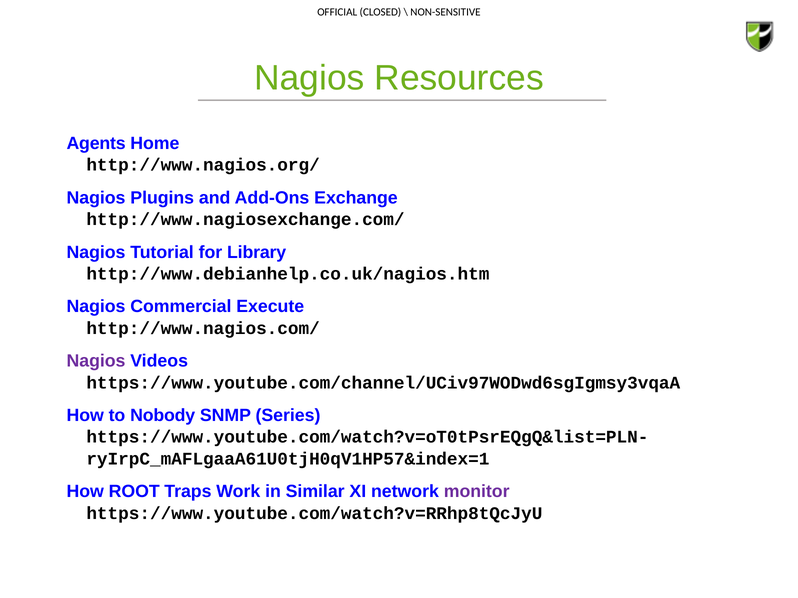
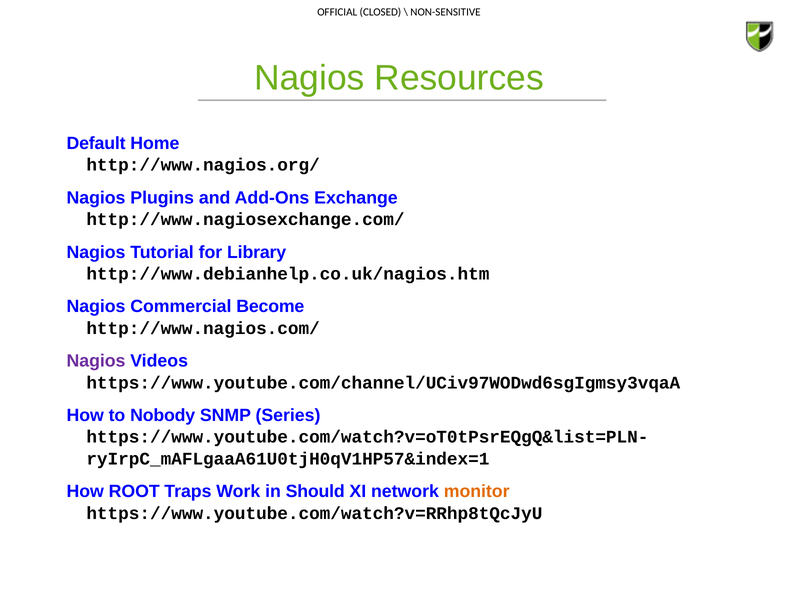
Agents: Agents -> Default
Execute: Execute -> Become
Similar: Similar -> Should
monitor colour: purple -> orange
